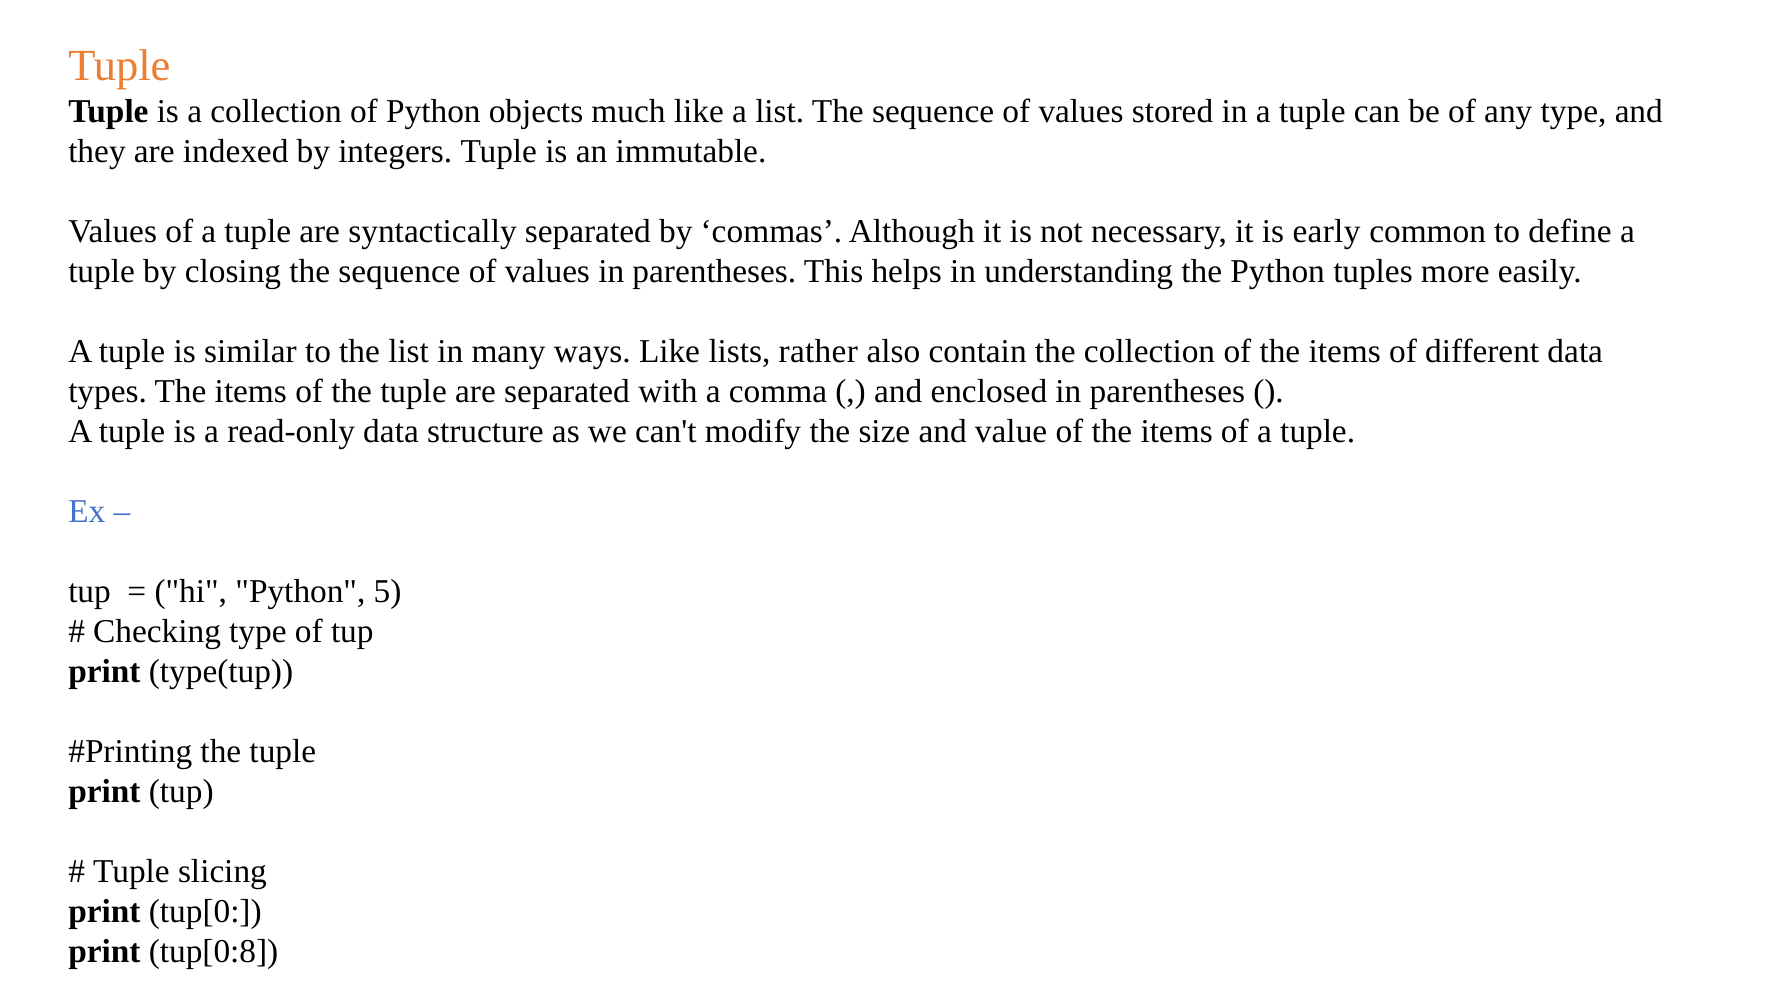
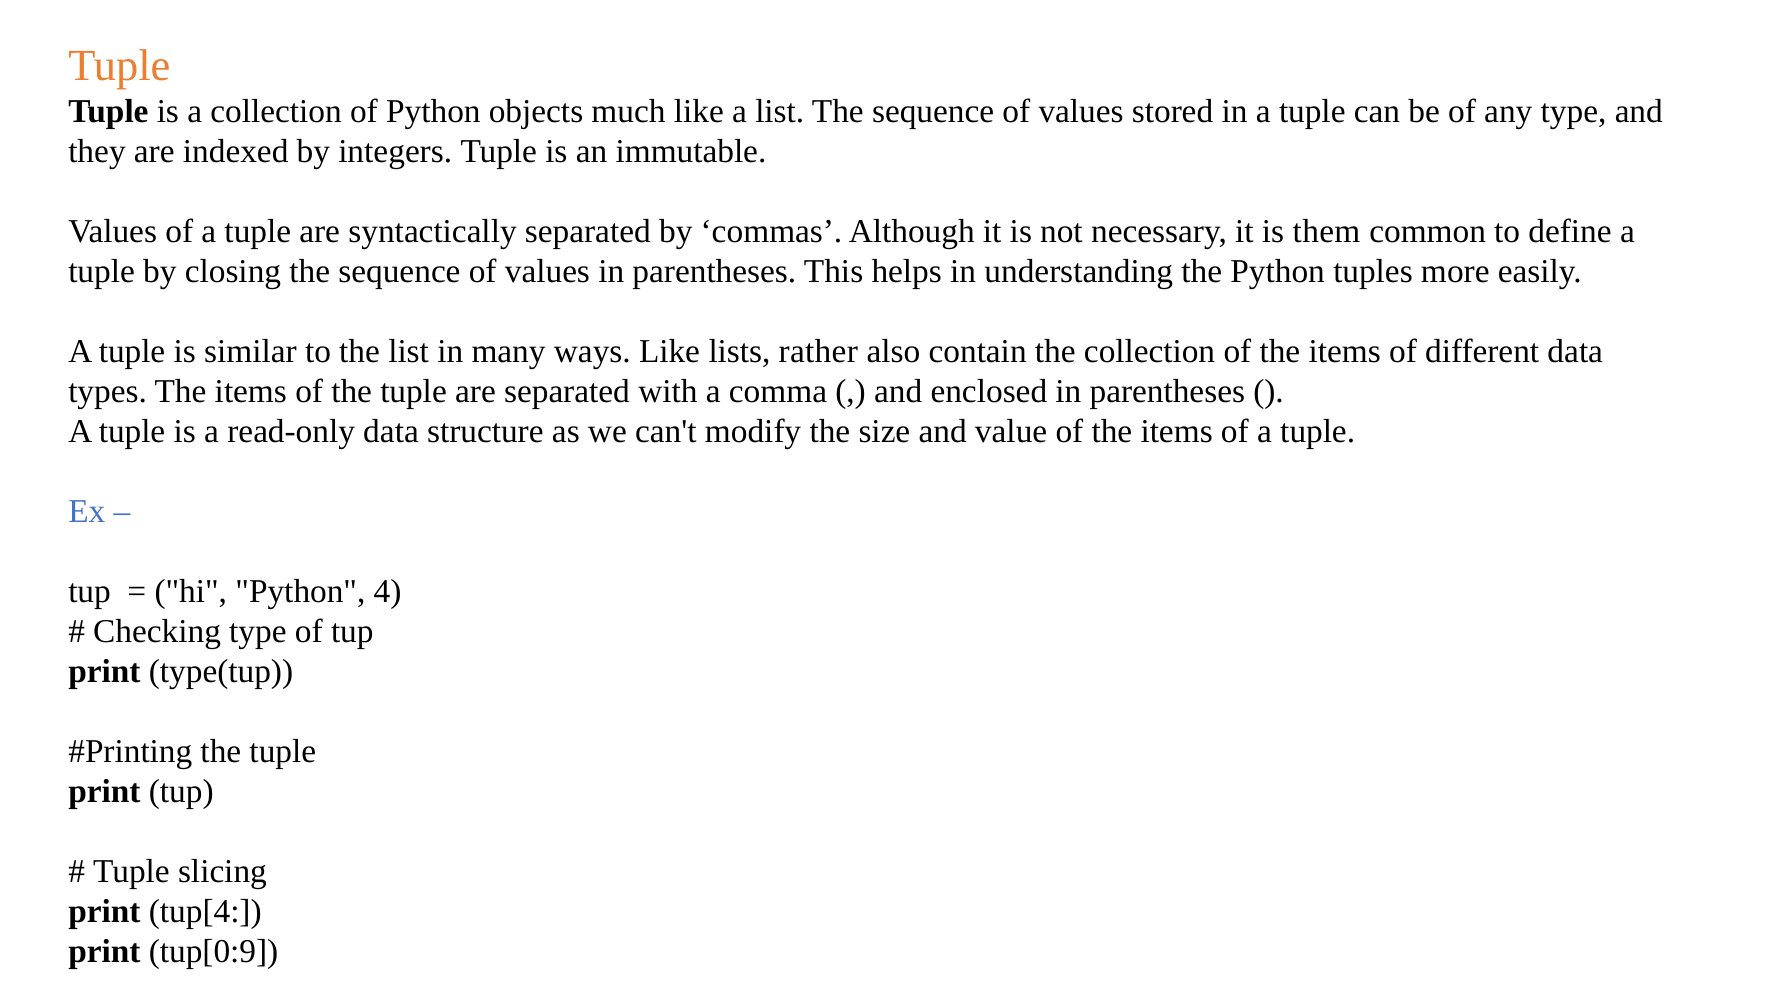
early: early -> them
5: 5 -> 4
tup[0: tup[0 -> tup[4
tup[0:8: tup[0:8 -> tup[0:9
